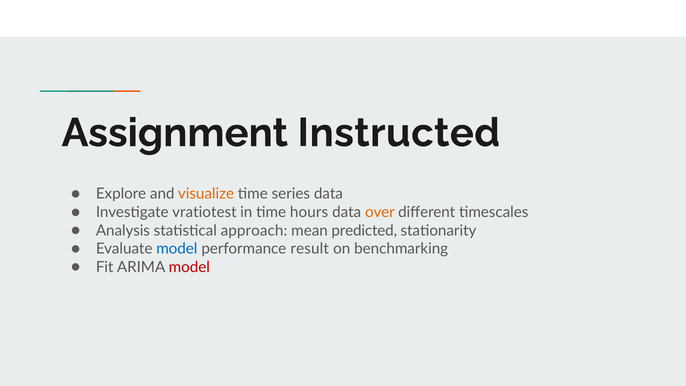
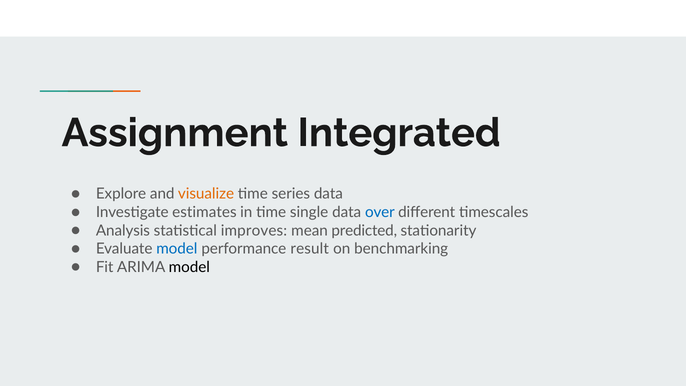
Instructed: Instructed -> Integrated
vratiotest: vratiotest -> estimates
hours: hours -> single
over colour: orange -> blue
approach: approach -> improves
model at (189, 267) colour: red -> black
